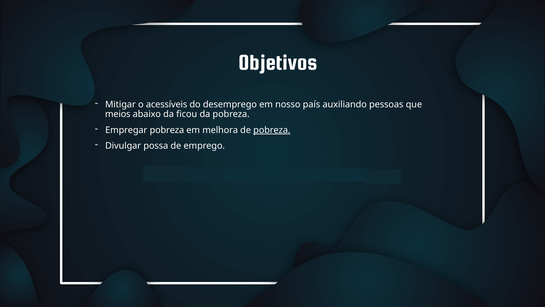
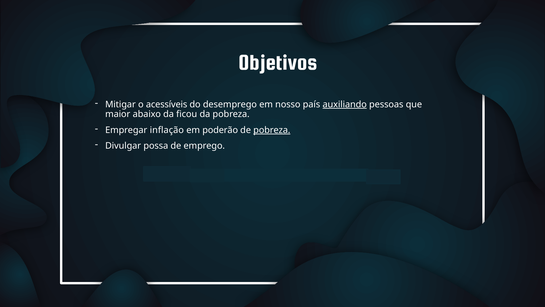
auxiliando underline: none -> present
meios: meios -> maior
Empregar pobreza: pobreza -> inflação
melhora: melhora -> poderão
